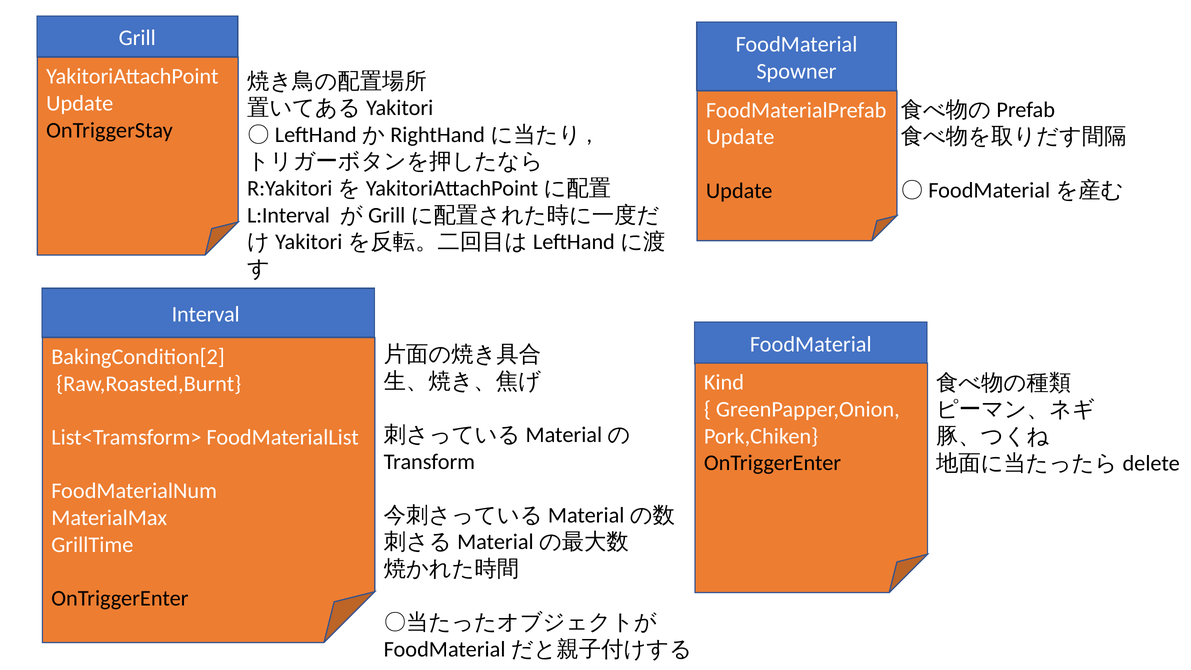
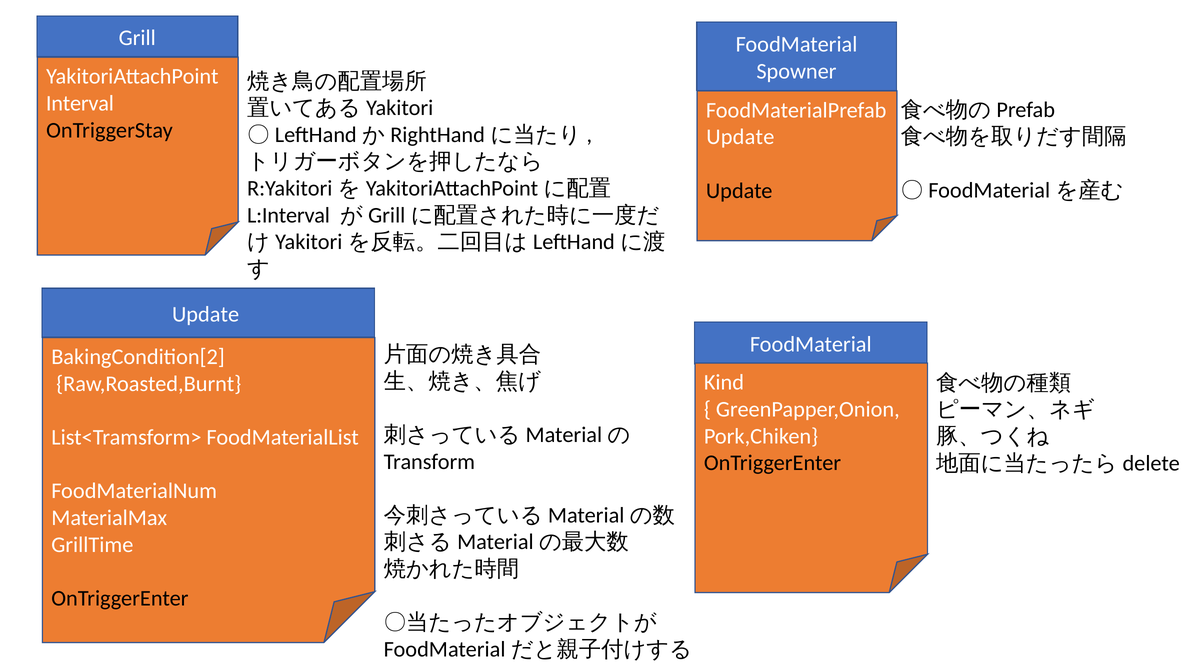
Update at (80, 103): Update -> Interval
Interval at (206, 314): Interval -> Update
